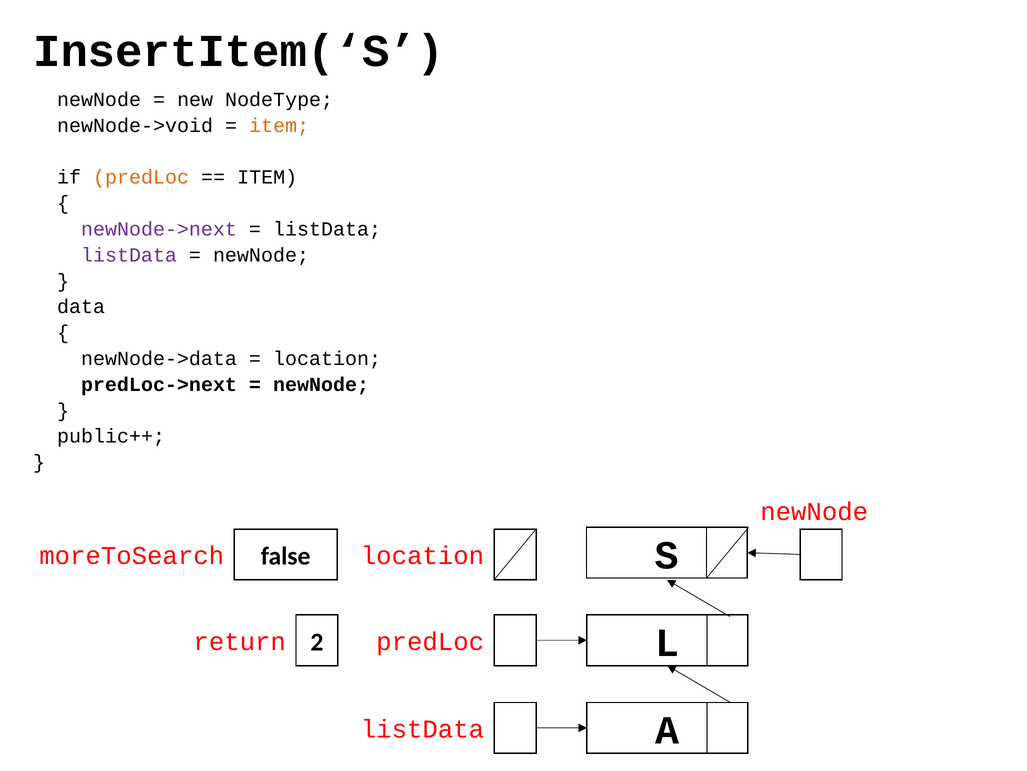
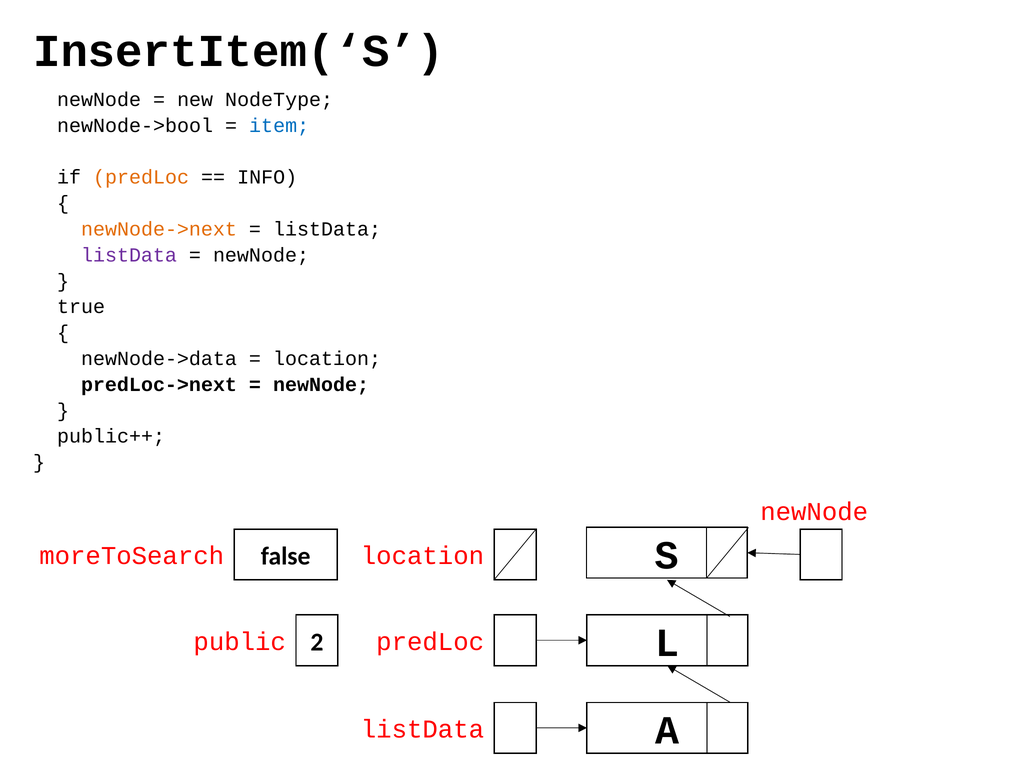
newNode->void: newNode->void -> newNode->bool
item at (279, 125) colour: orange -> blue
ITEM at (267, 177): ITEM -> INFO
newNode->next colour: purple -> orange
data: data -> true
return: return -> public
